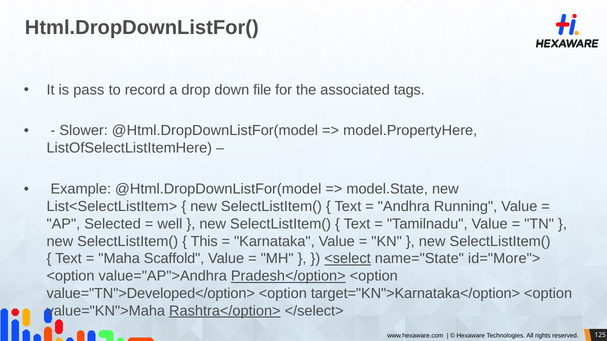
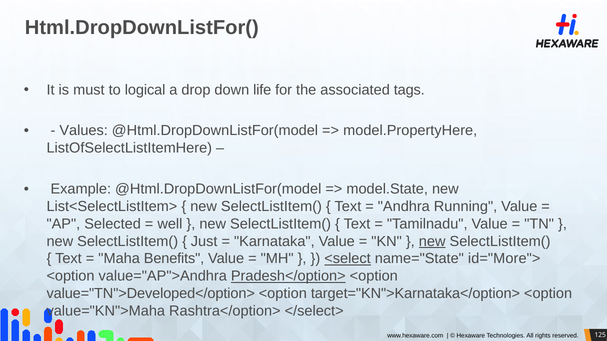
pass: pass -> must
record: record -> logical
file: file -> life
Slower: Slower -> Values
This: This -> Just
new at (432, 242) underline: none -> present
Scaffold: Scaffold -> Benefits
Rashtra</option> underline: present -> none
